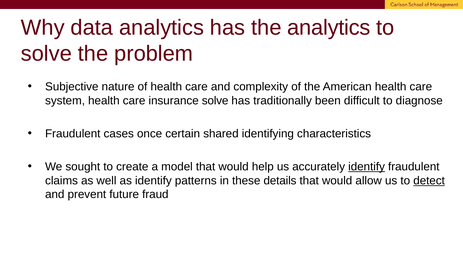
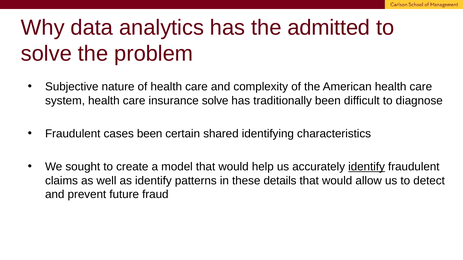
the analytics: analytics -> admitted
cases once: once -> been
detect underline: present -> none
